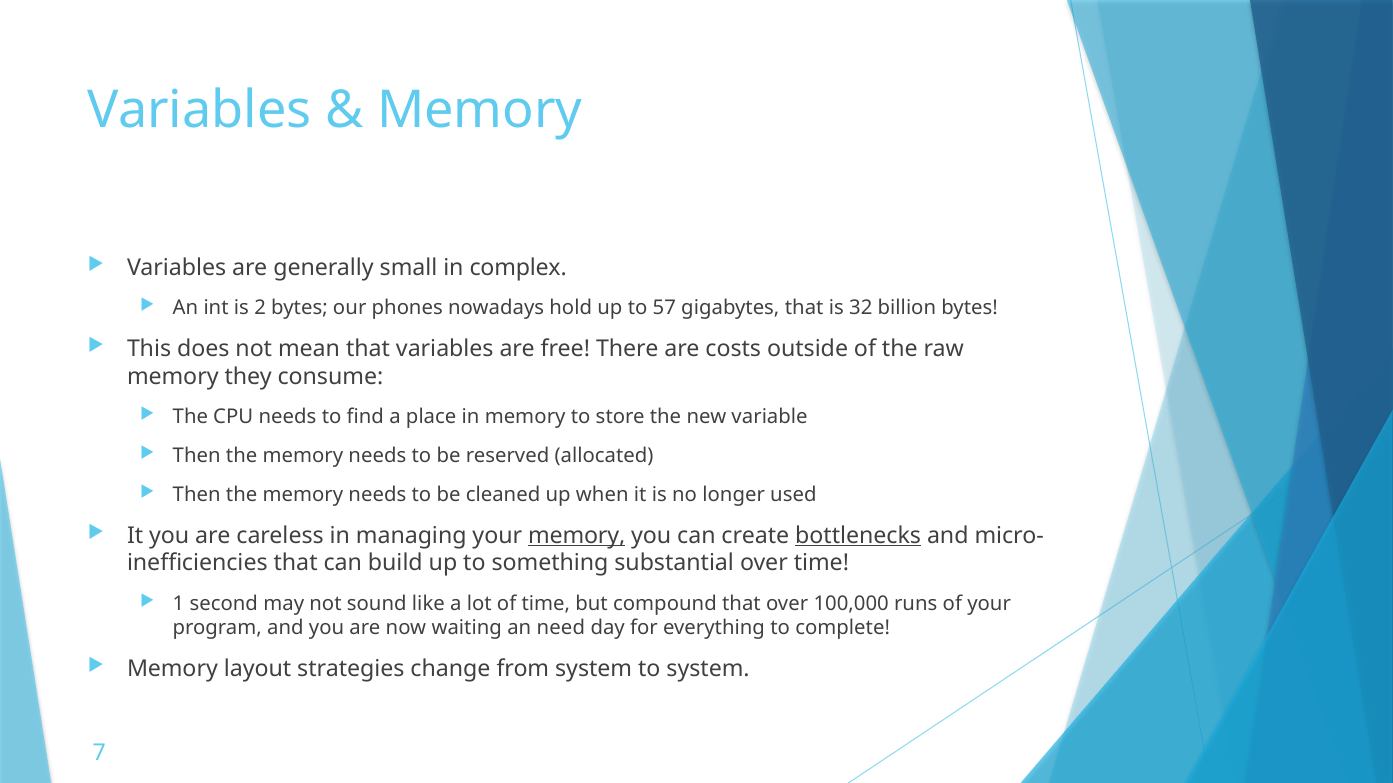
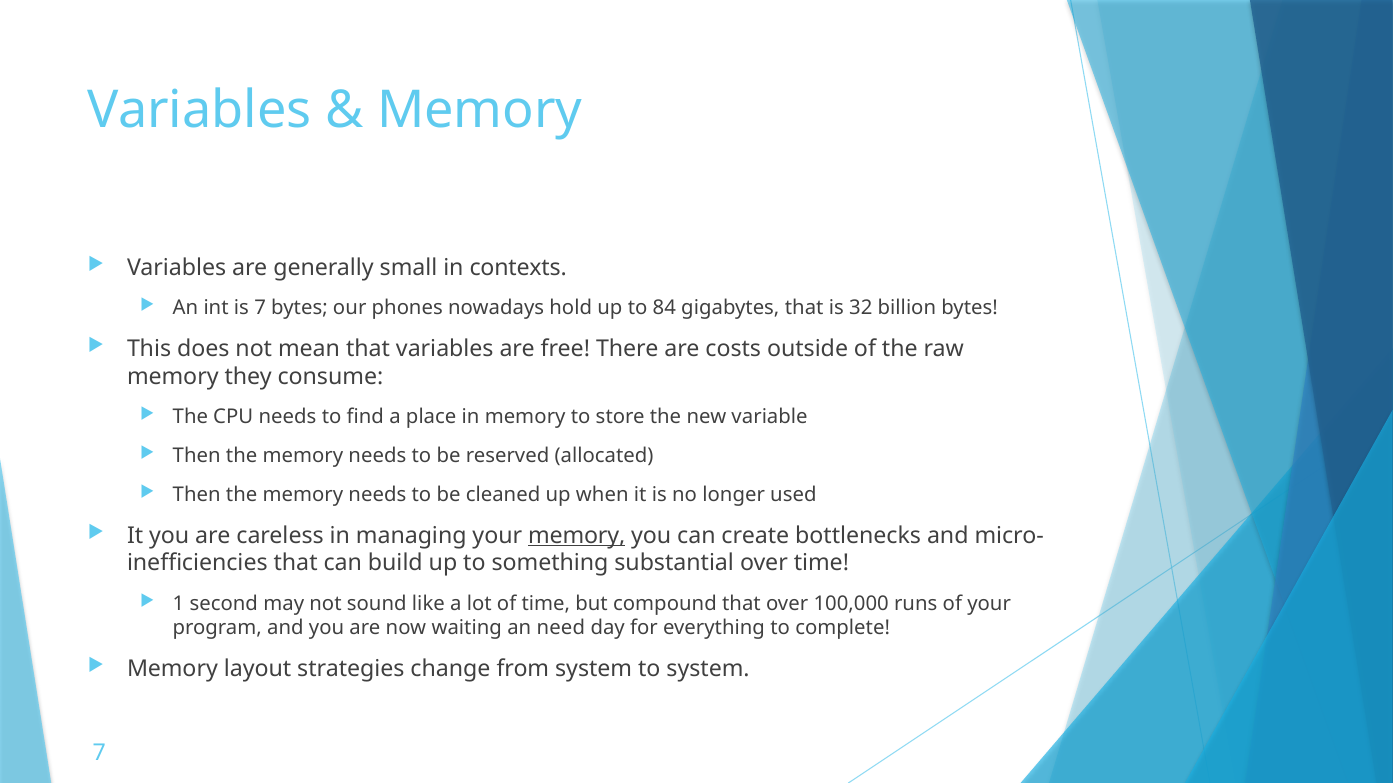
complex: complex -> contexts
is 2: 2 -> 7
57: 57 -> 84
bottlenecks underline: present -> none
